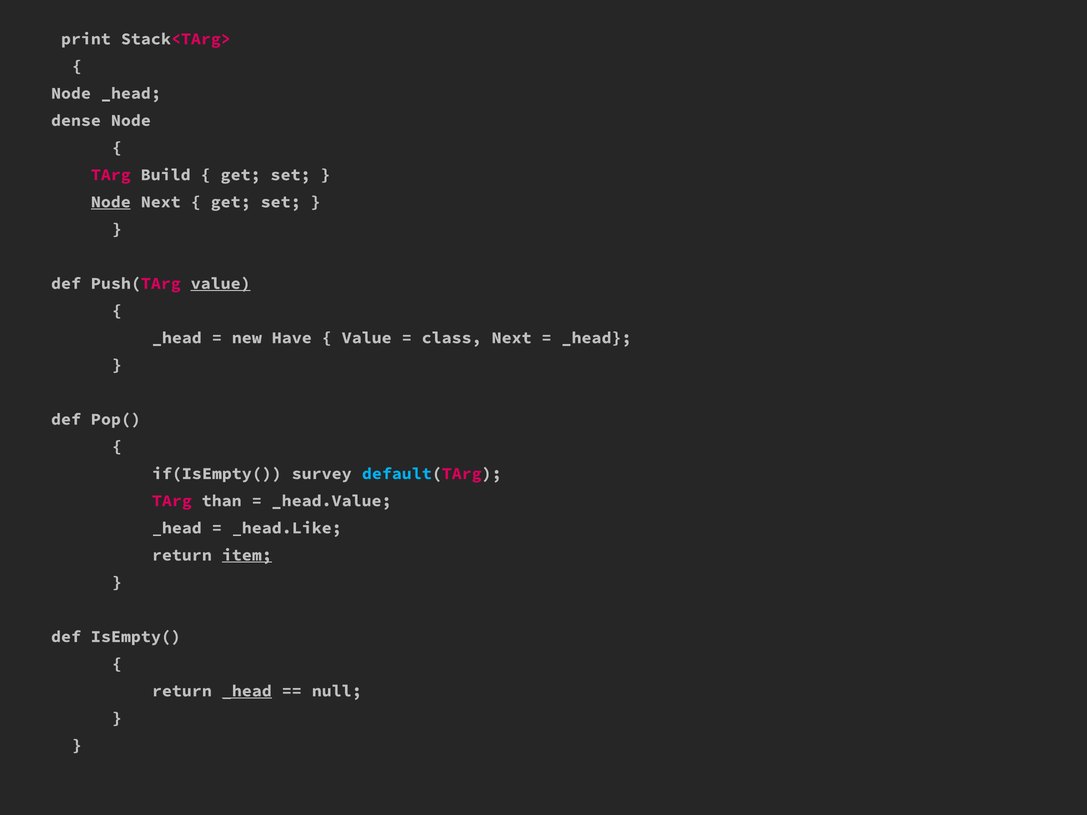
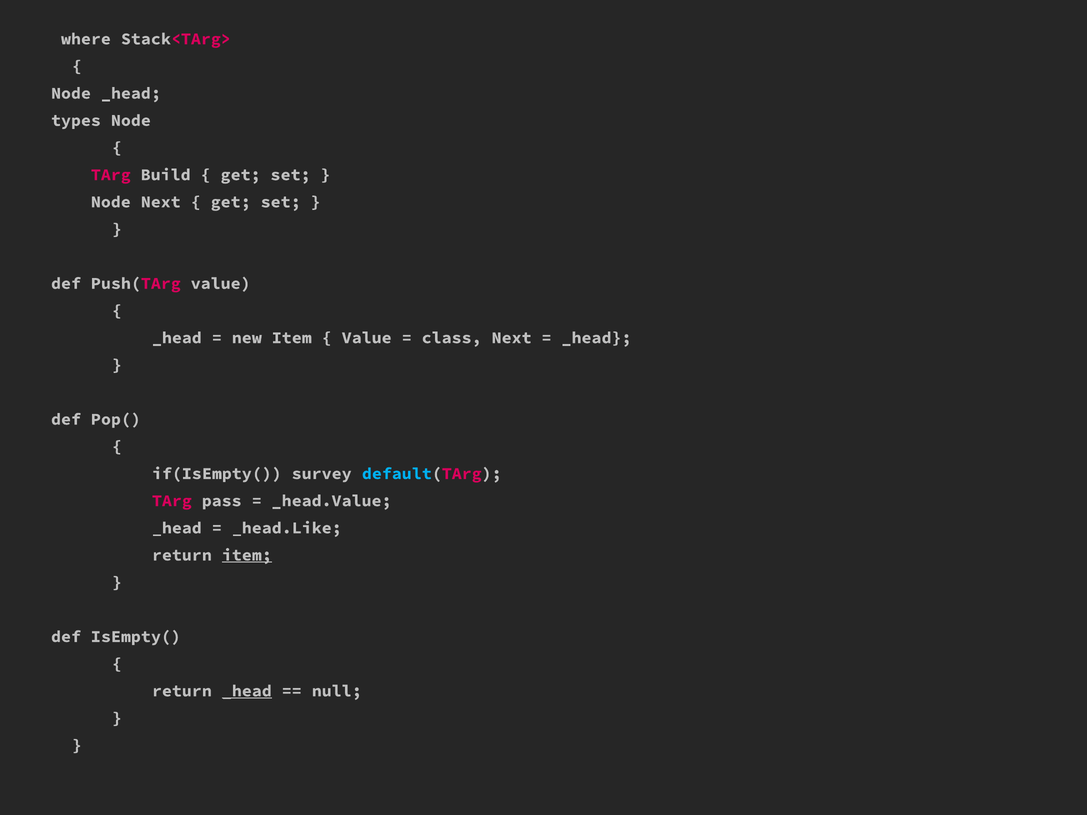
print: print -> where
dense: dense -> types
Node at (111, 202) underline: present -> none
value at (221, 283) underline: present -> none
new Have: Have -> Item
than: than -> pass
